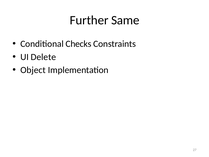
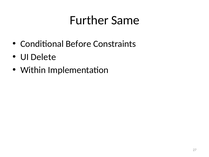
Checks: Checks -> Before
Object: Object -> Within
